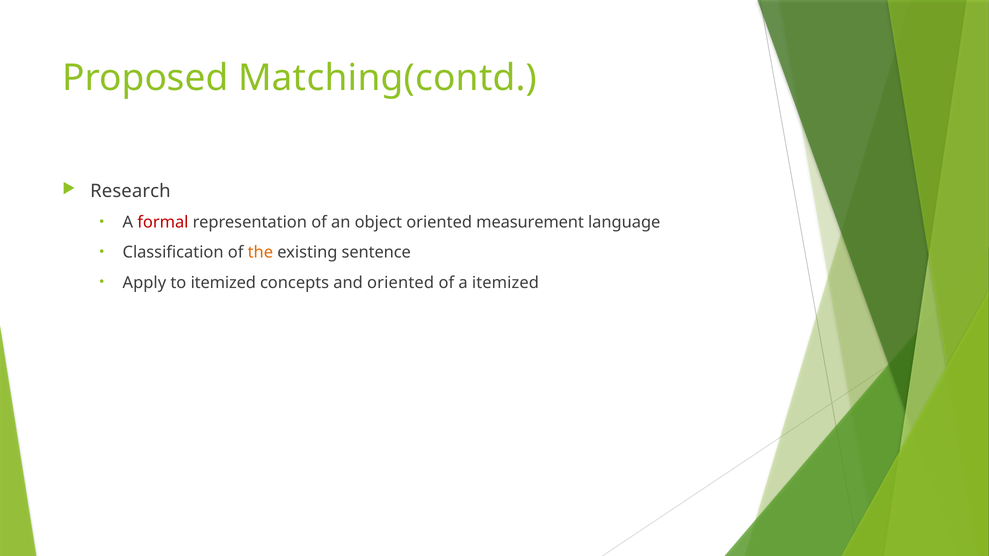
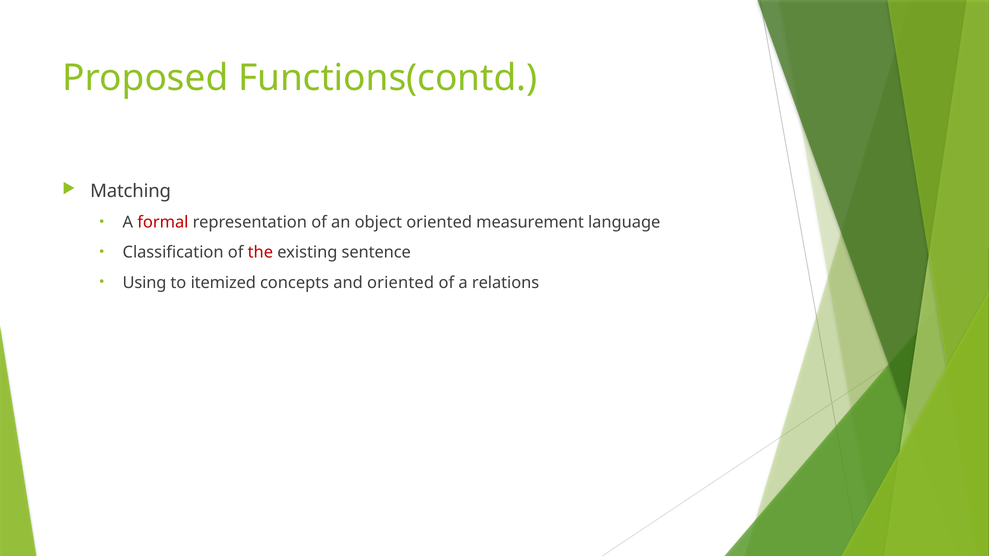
Matching(contd: Matching(contd -> Functions(contd
Research: Research -> Matching
the colour: orange -> red
Apply: Apply -> Using
a itemized: itemized -> relations
